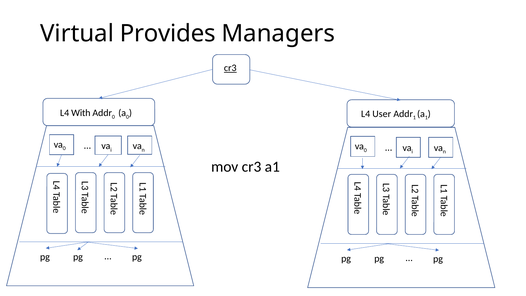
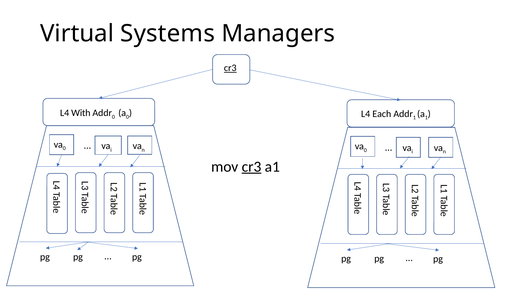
Provides: Provides -> Systems
User: User -> Each
cr3 at (251, 167) underline: none -> present
